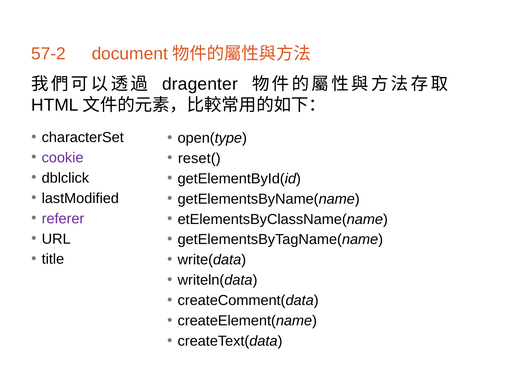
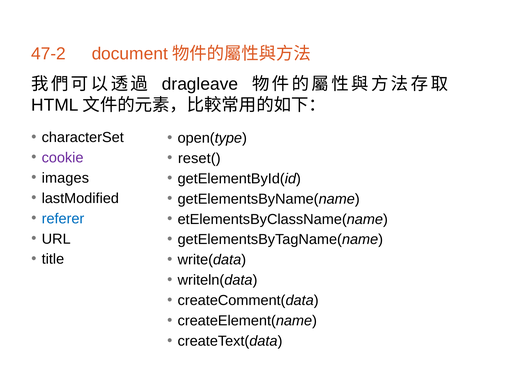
57-2: 57-2 -> 47-2
dragenter: dragenter -> dragleave
dblclick: dblclick -> images
referer colour: purple -> blue
